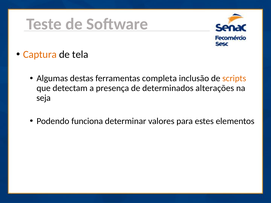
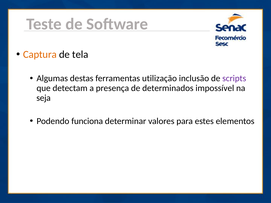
completa: completa -> utilização
scripts colour: orange -> purple
alterações: alterações -> impossível
